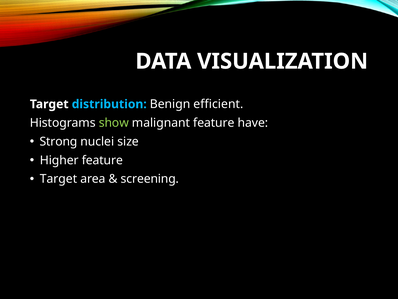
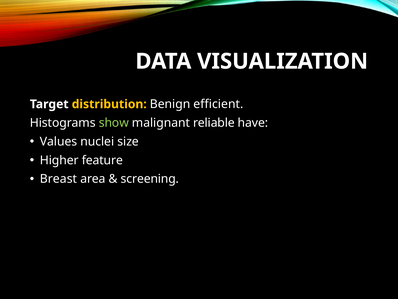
distribution colour: light blue -> yellow
malignant feature: feature -> reliable
Strong: Strong -> Values
Target at (58, 179): Target -> Breast
